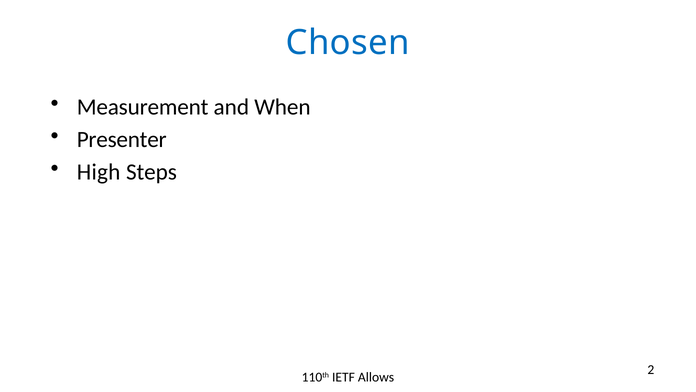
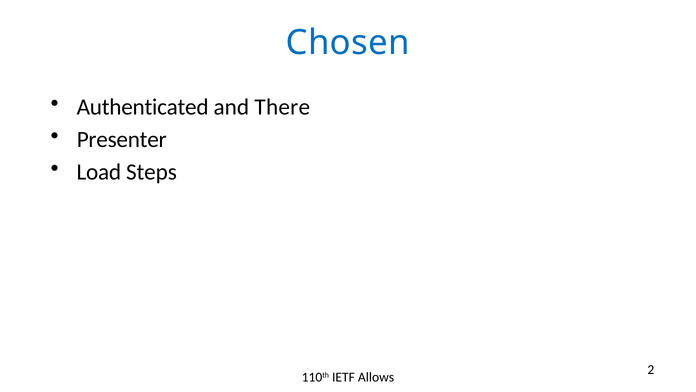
Measurement: Measurement -> Authenticated
When: When -> There
High: High -> Load
